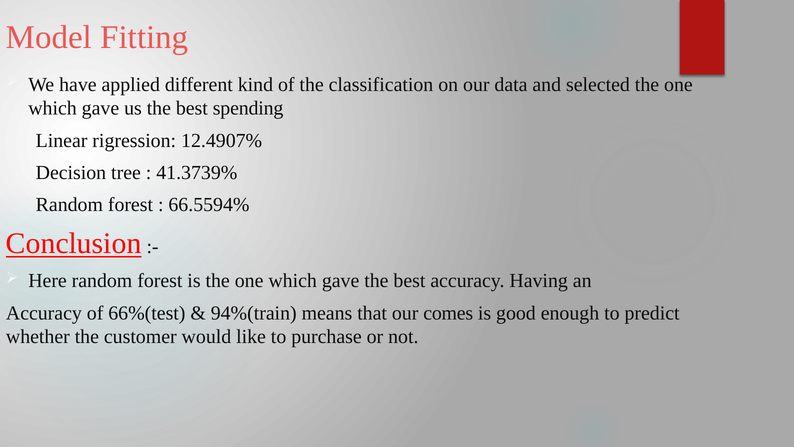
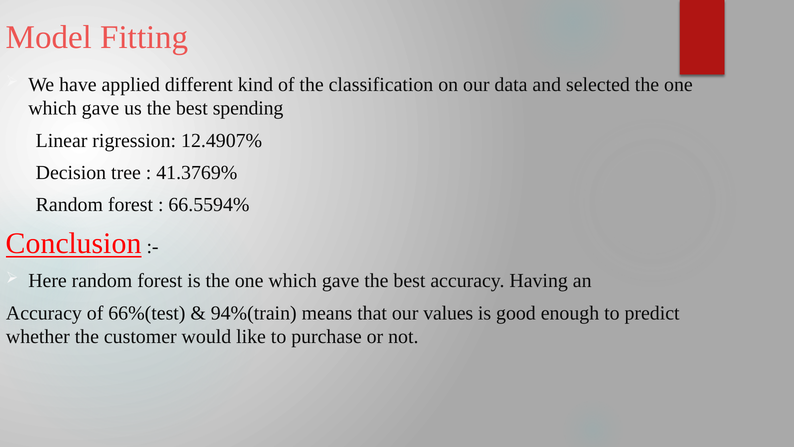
41.3739%: 41.3739% -> 41.3769%
comes: comes -> values
